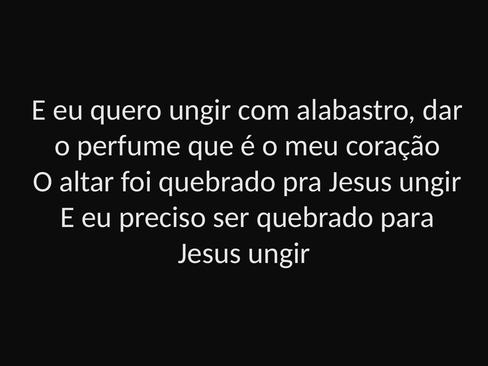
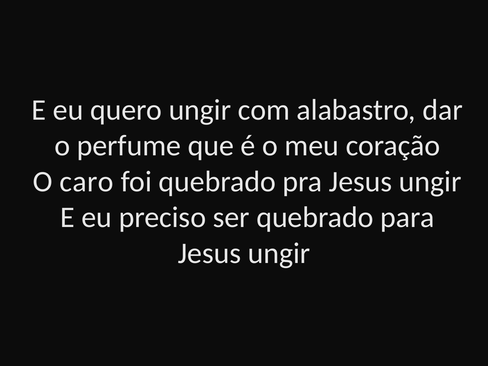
altar: altar -> caro
